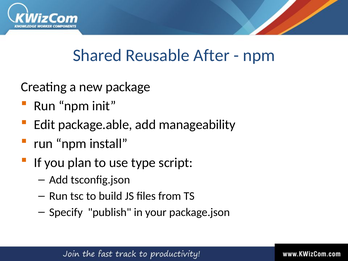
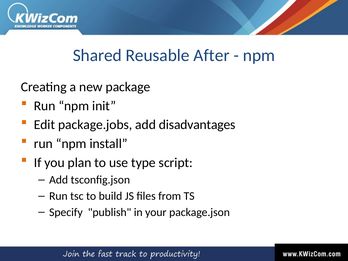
package.able: package.able -> package.jobs
manageability: manageability -> disadvantages
